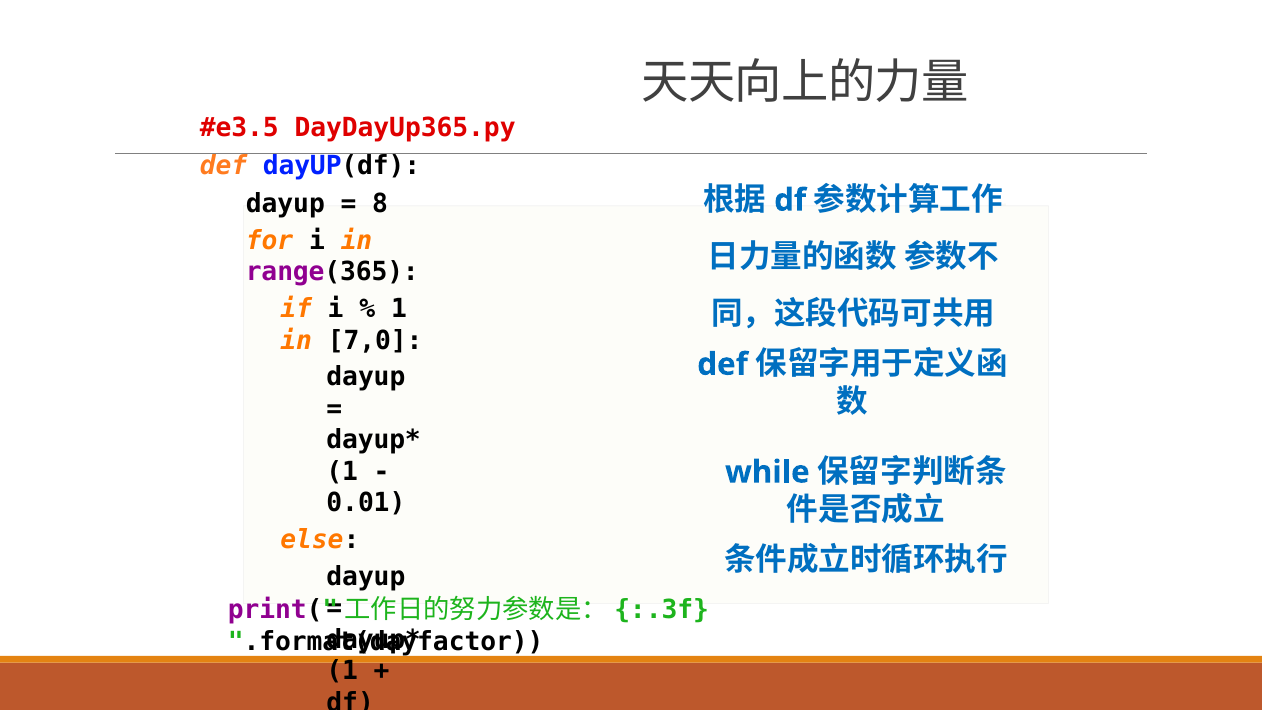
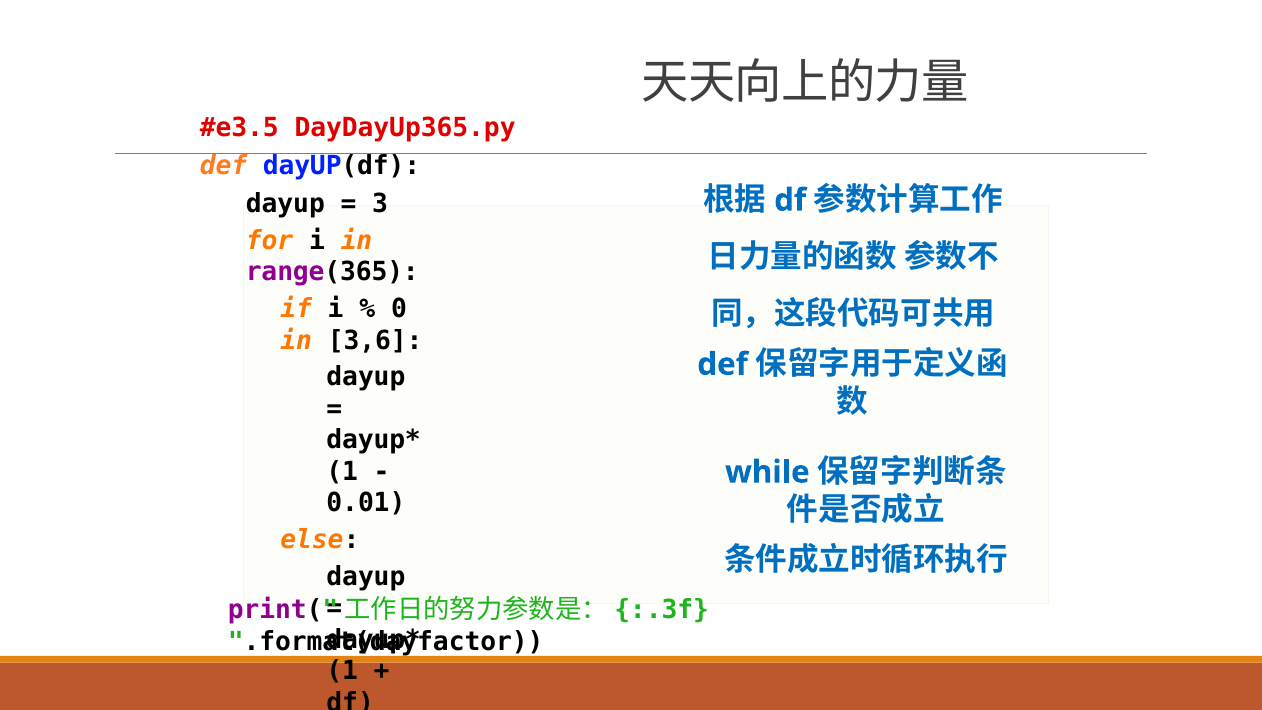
8: 8 -> 3
1 at (399, 309): 1 -> 0
7,0: 7,0 -> 3,6
